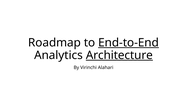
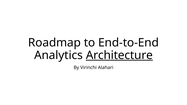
End-to-End underline: present -> none
